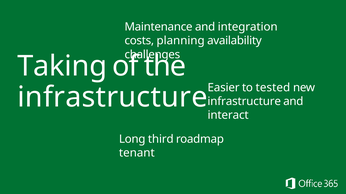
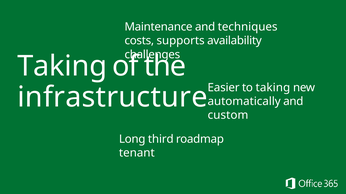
integration: integration -> techniques
planning: planning -> supports
to tested: tested -> taking
infrastructure at (244, 102): infrastructure -> automatically
interact: interact -> custom
